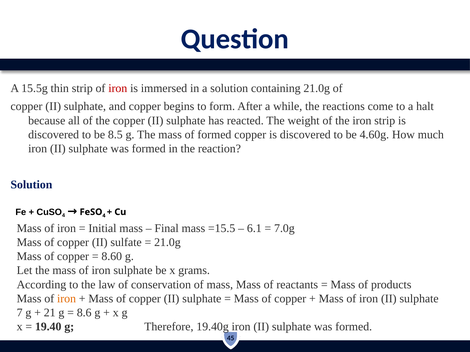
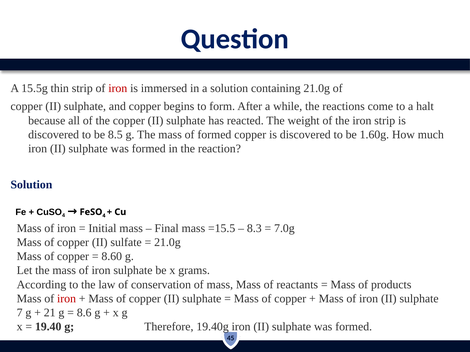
4.60g: 4.60g -> 1.60g
6.1: 6.1 -> 8.3
iron at (67, 299) colour: orange -> red
